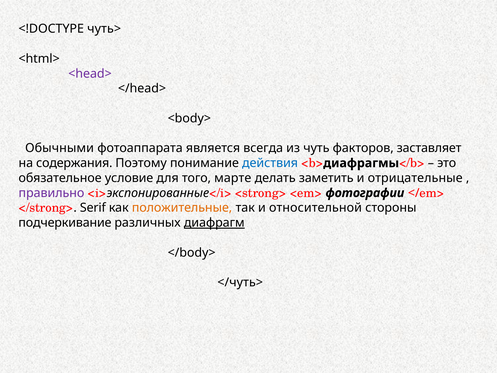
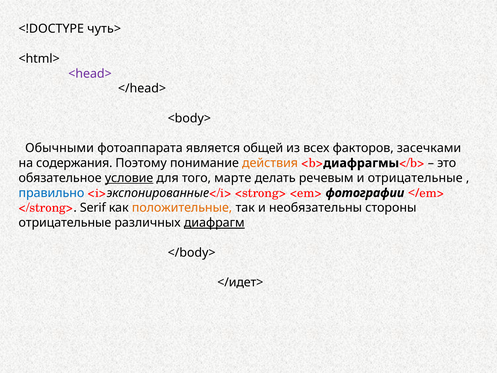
всегда: всегда -> общей
чуть: чуть -> всех
заставляет: заставляет -> засечками
действия colour: blue -> orange
условие underline: none -> present
заметить: заметить -> речевым
правильно colour: purple -> blue
относительной: относительной -> необязательны
подчеркивание at (65, 223): подчеркивание -> отрицательные
</чуть>: </чуть> -> </идет>
